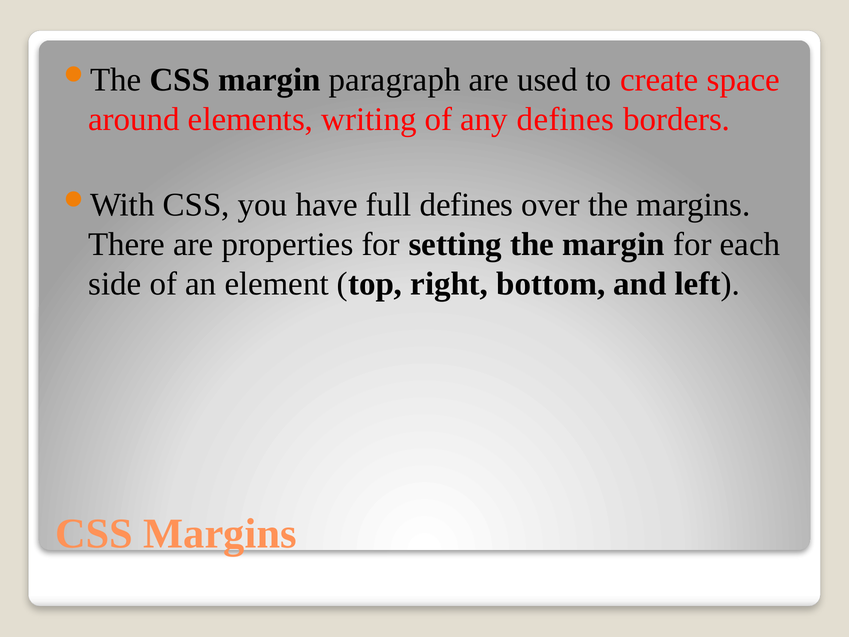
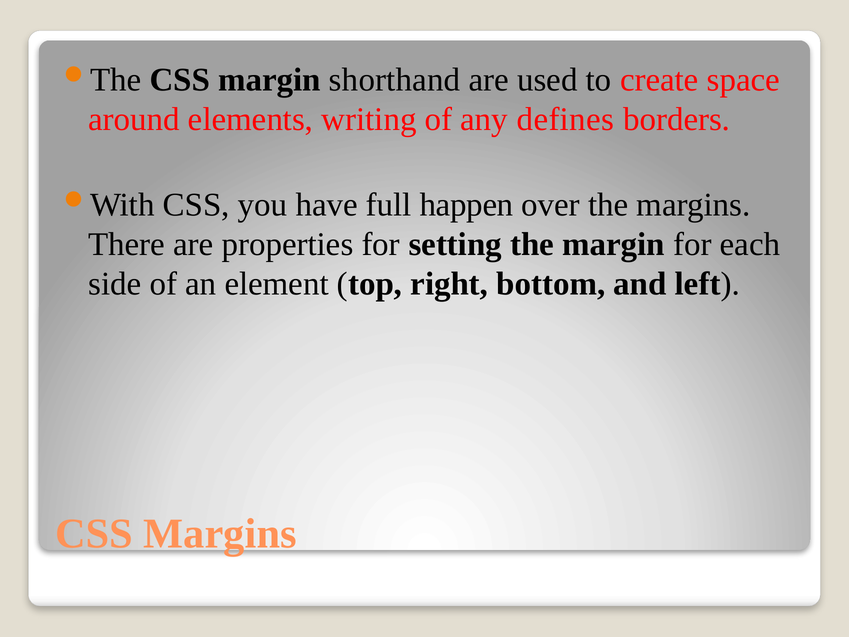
paragraph: paragraph -> shorthand
full defines: defines -> happen
